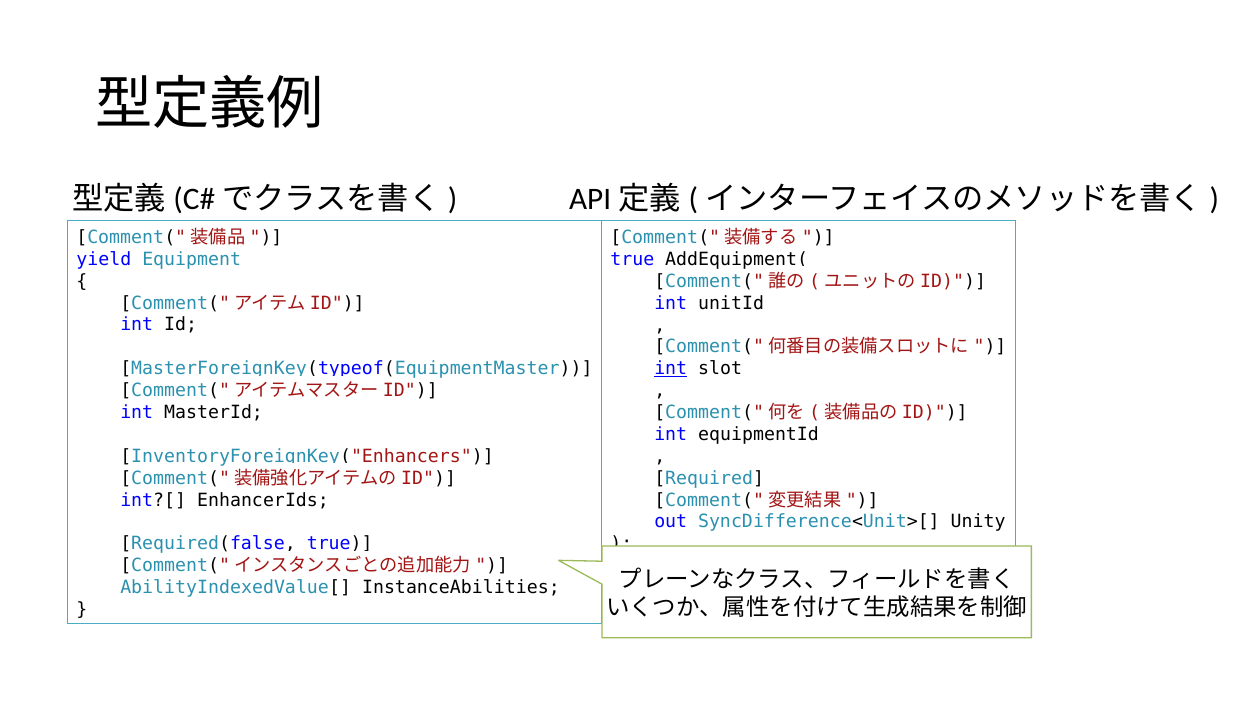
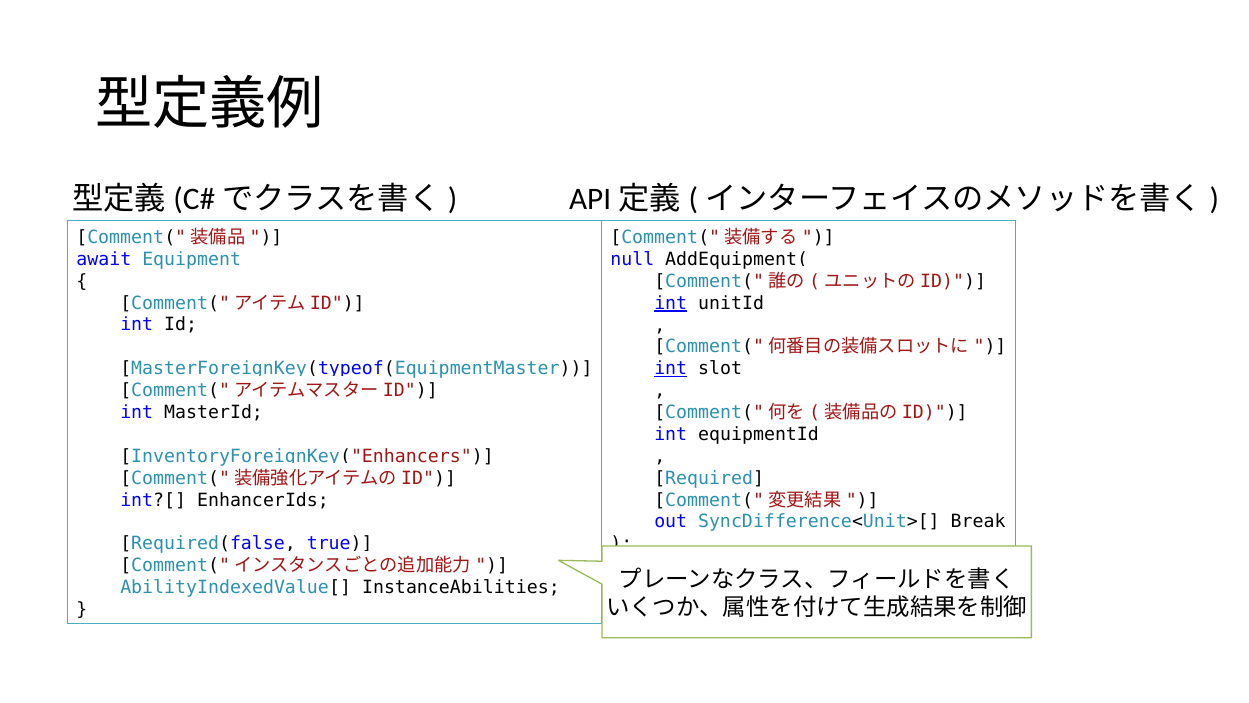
yield: yield -> await
true at (632, 259): true -> null
int at (671, 303) underline: none -> present
Unity: Unity -> Break
